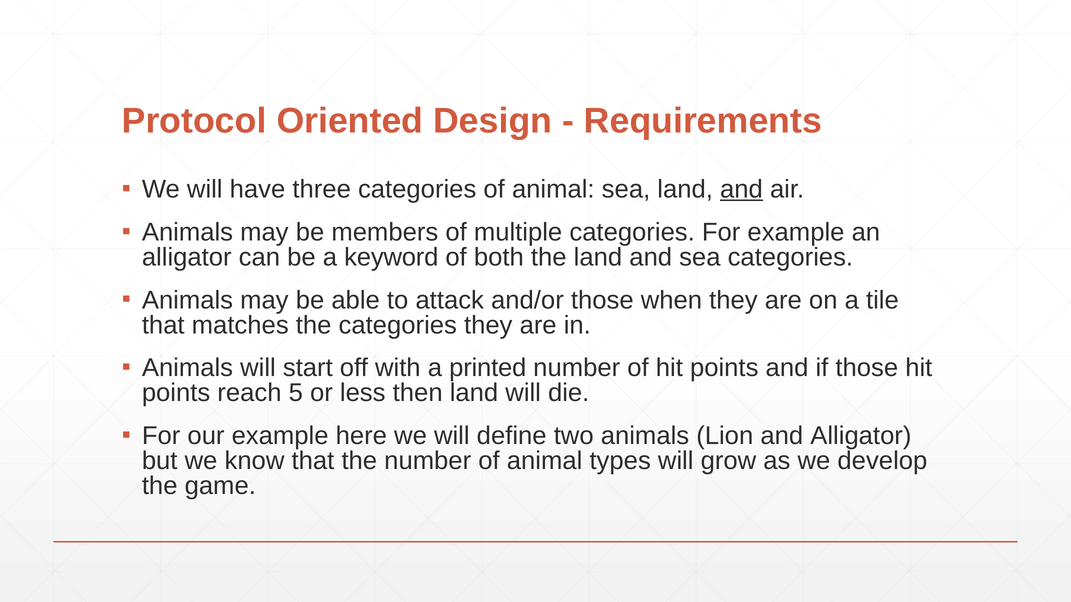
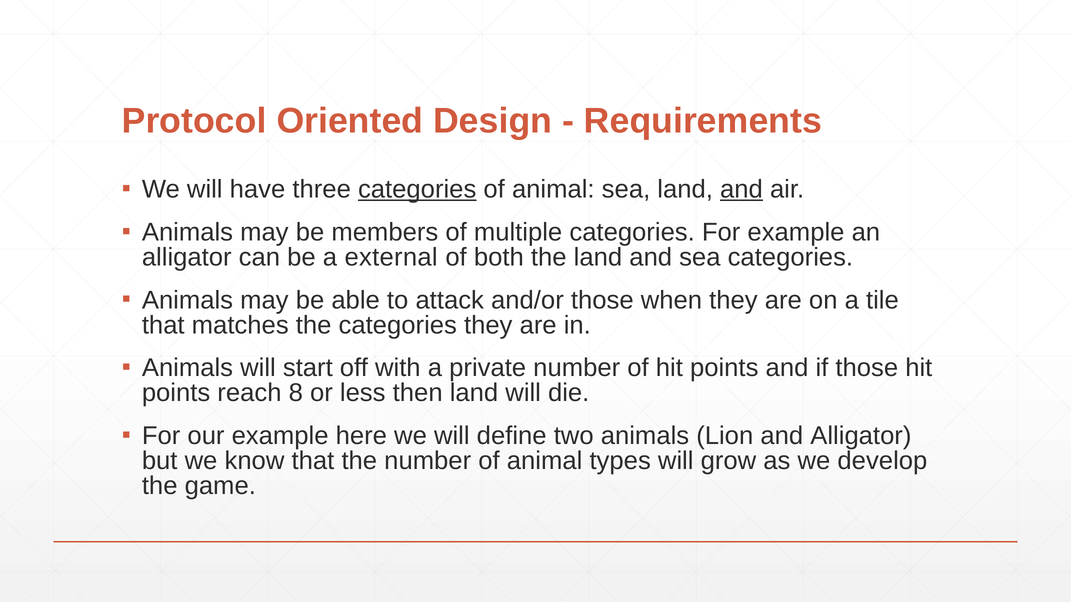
categories at (417, 190) underline: none -> present
keyword: keyword -> external
printed: printed -> private
5: 5 -> 8
